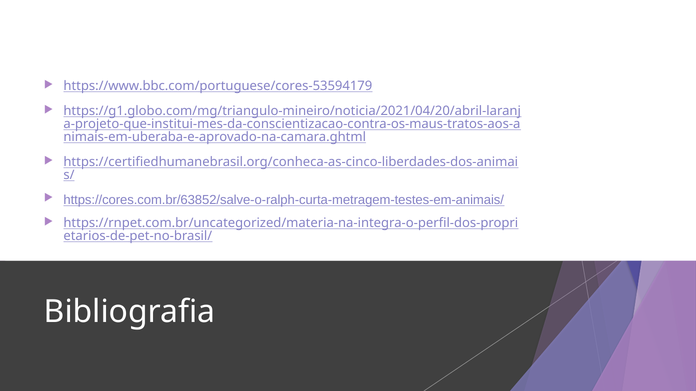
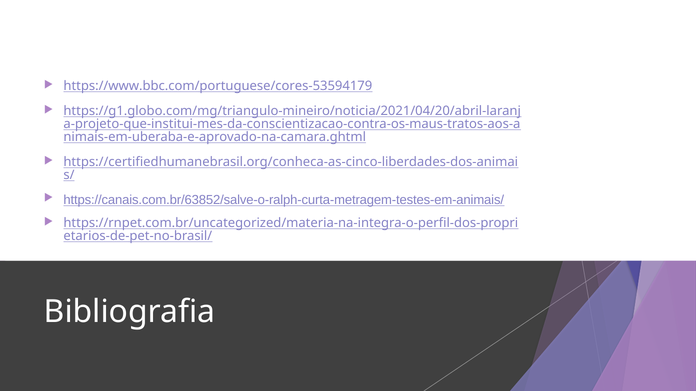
https://cores.com.br/63852/salve-o-ralph-curta-metragem-testes-em-animais/: https://cores.com.br/63852/salve-o-ralph-curta-metragem-testes-em-animais/ -> https://canais.com.br/63852/salve-o-ralph-curta-metragem-testes-em-animais/
